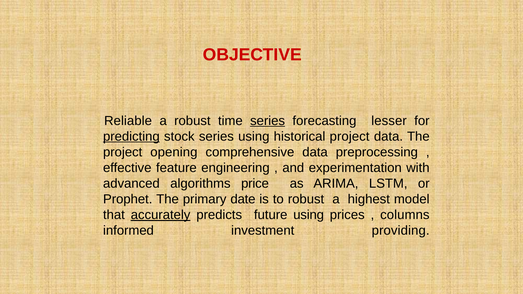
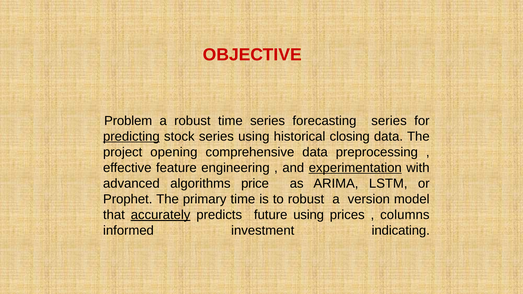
Reliable: Reliable -> Problem
series at (268, 121) underline: present -> none
forecasting lesser: lesser -> series
historical project: project -> closing
experimentation underline: none -> present
primary date: date -> time
highest: highest -> version
providing: providing -> indicating
